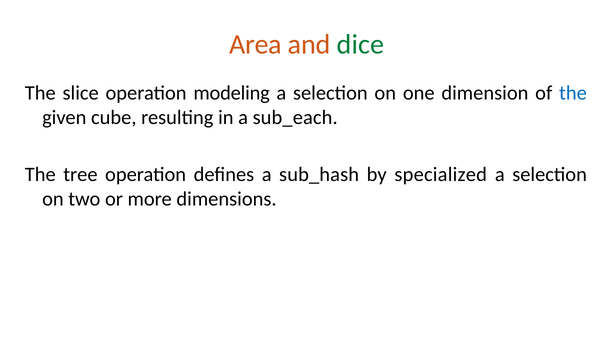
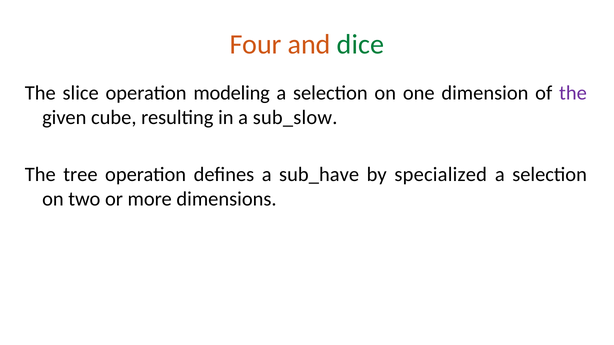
Area: Area -> Four
the at (573, 93) colour: blue -> purple
sub_each: sub_each -> sub_slow
sub_hash: sub_hash -> sub_have
